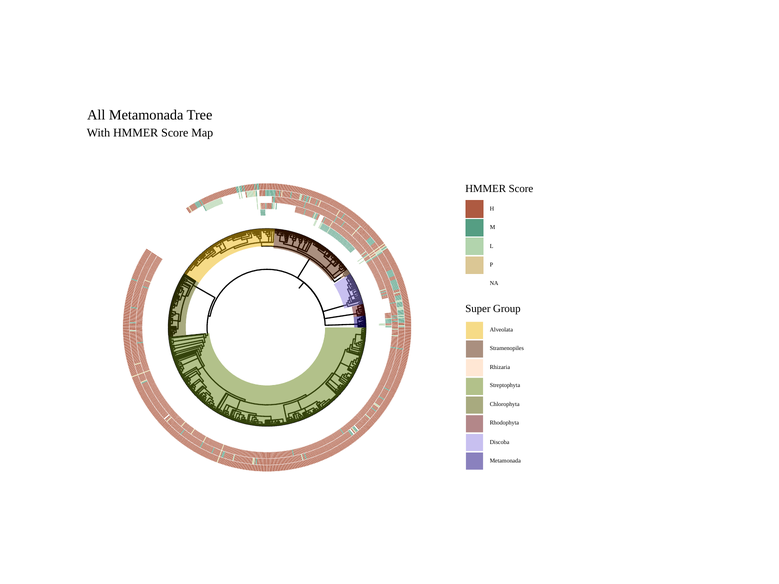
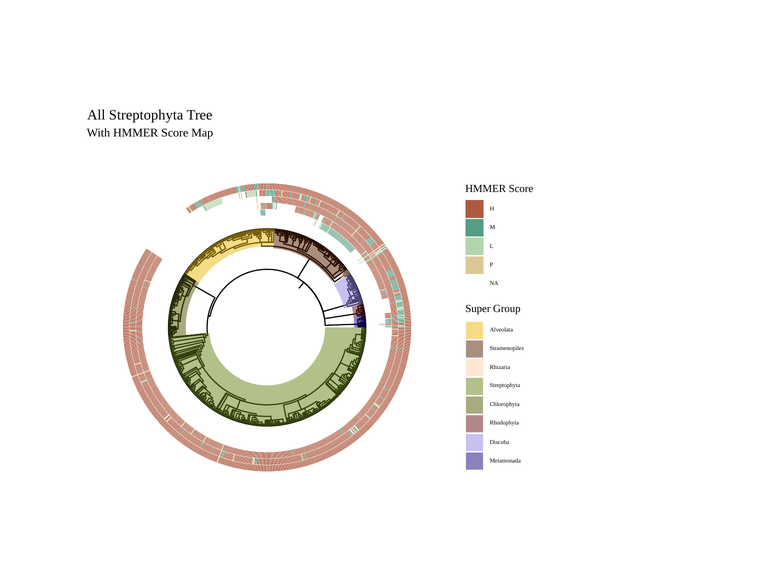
All Metamonada: Metamonada -> Streptophyta
